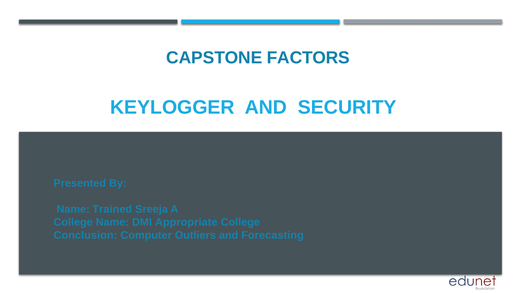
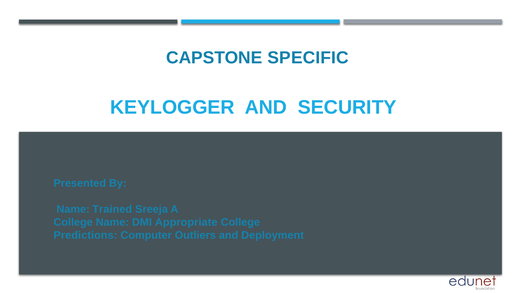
FACTORS: FACTORS -> SPECIFIC
Conclusion: Conclusion -> Predictions
Forecasting: Forecasting -> Deployment
